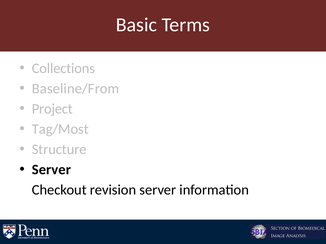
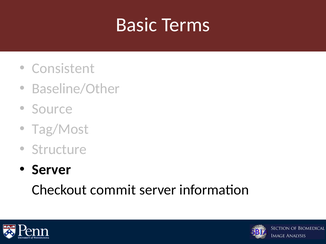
Collections: Collections -> Consistent
Baseline/From: Baseline/From -> Baseline/Other
Project: Project -> Source
revision: revision -> commit
